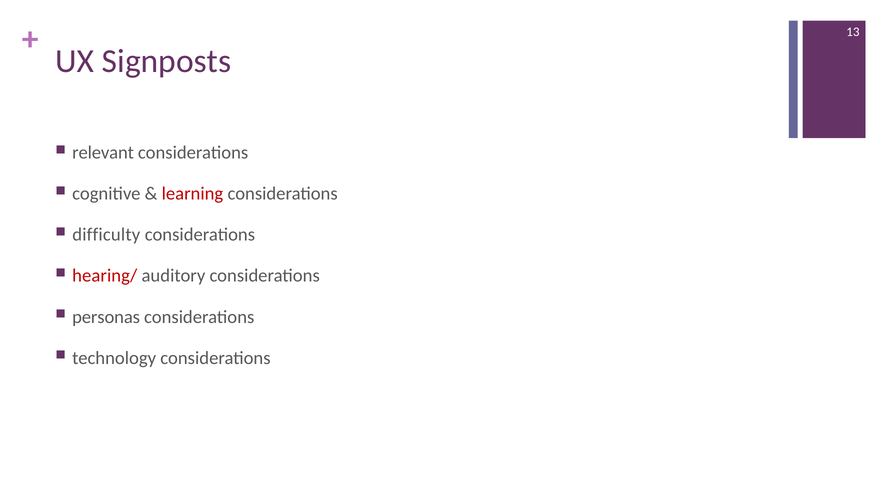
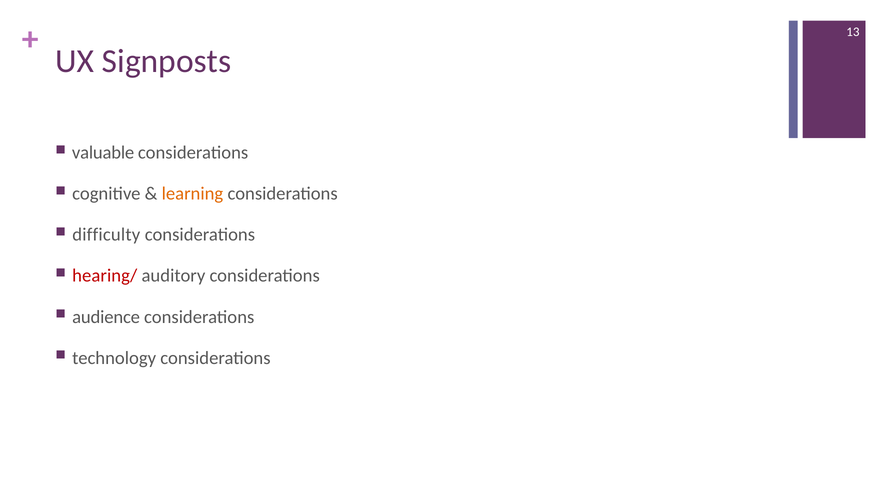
relevant: relevant -> valuable
learning colour: red -> orange
personas: personas -> audience
